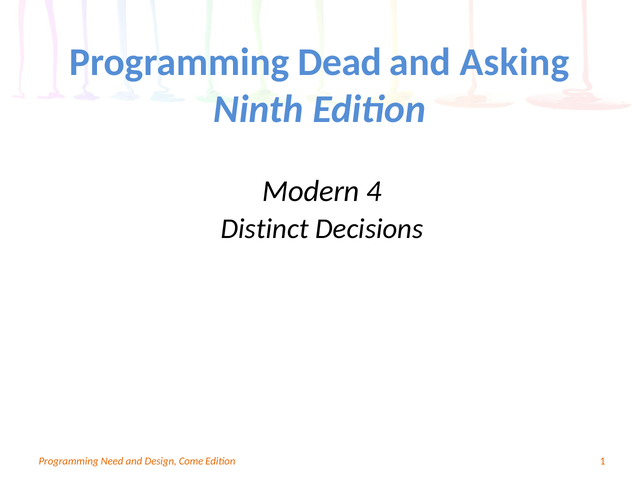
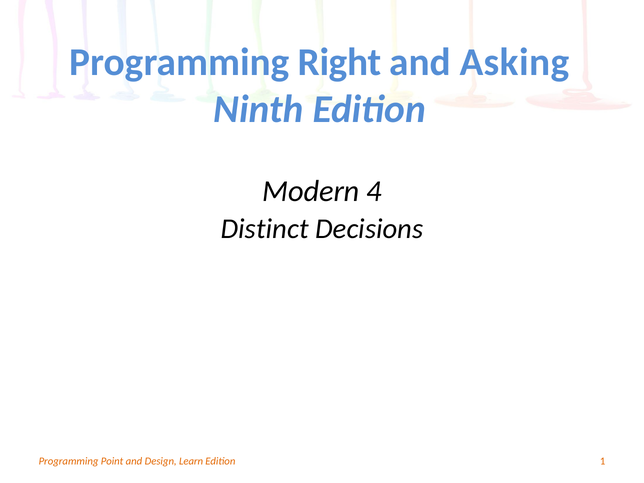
Dead: Dead -> Right
Need: Need -> Point
Come: Come -> Learn
